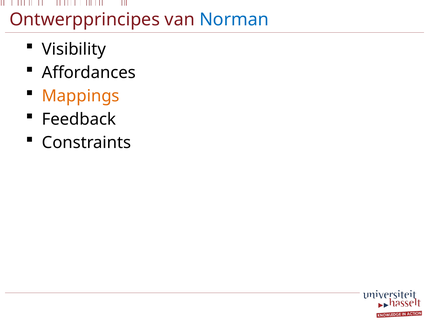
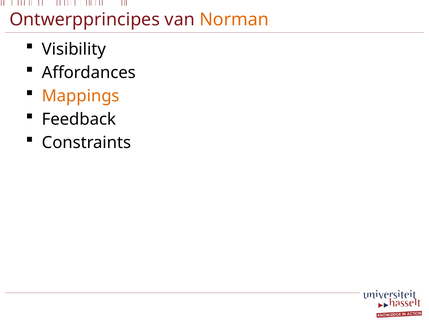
Norman colour: blue -> orange
